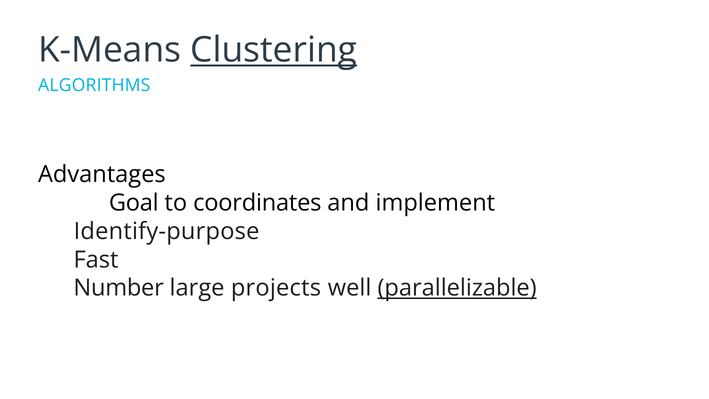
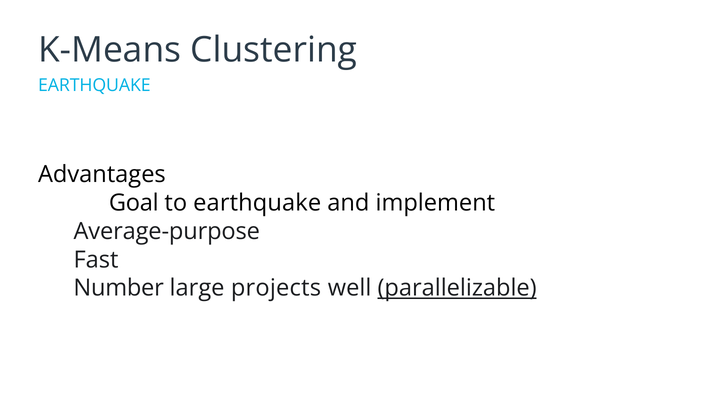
Clustering underline: present -> none
ALGORITHMS at (94, 85): ALGORITHMS -> EARTHQUAKE
to coordinates: coordinates -> earthquake
Identify-purpose: Identify-purpose -> Average-purpose
